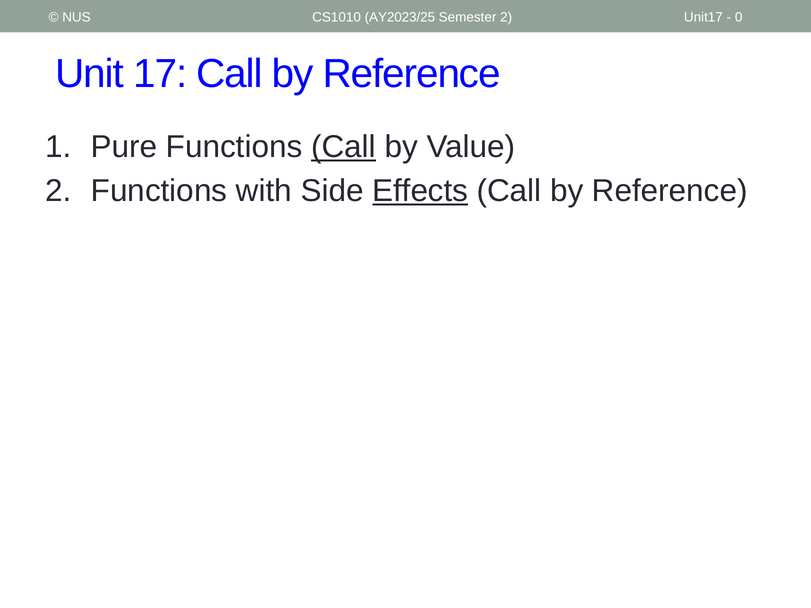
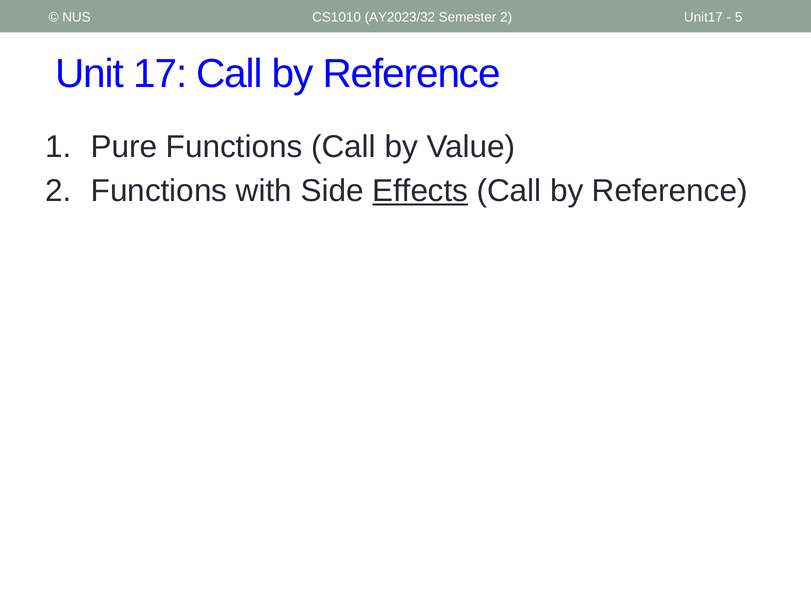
AY2023/25: AY2023/25 -> AY2023/32
0: 0 -> 5
Call at (344, 147) underline: present -> none
